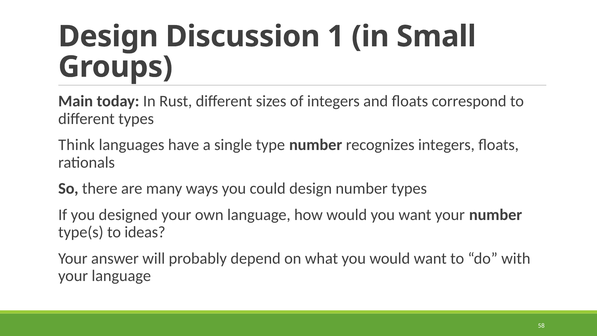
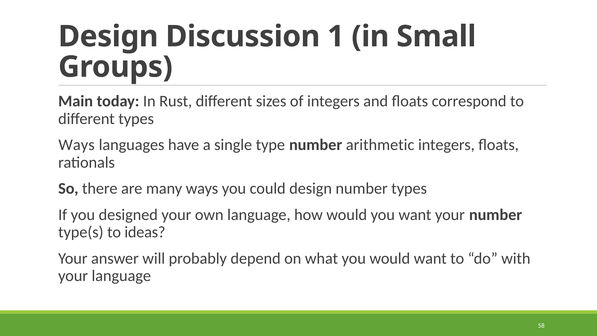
Think at (77, 145): Think -> Ways
recognizes: recognizes -> arithmetic
